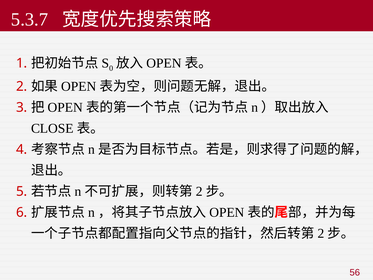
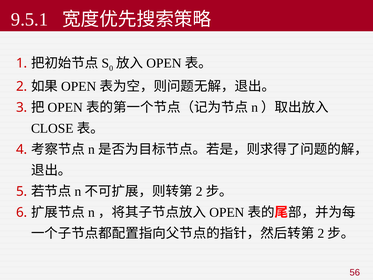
5.3.7: 5.3.7 -> 9.5.1
